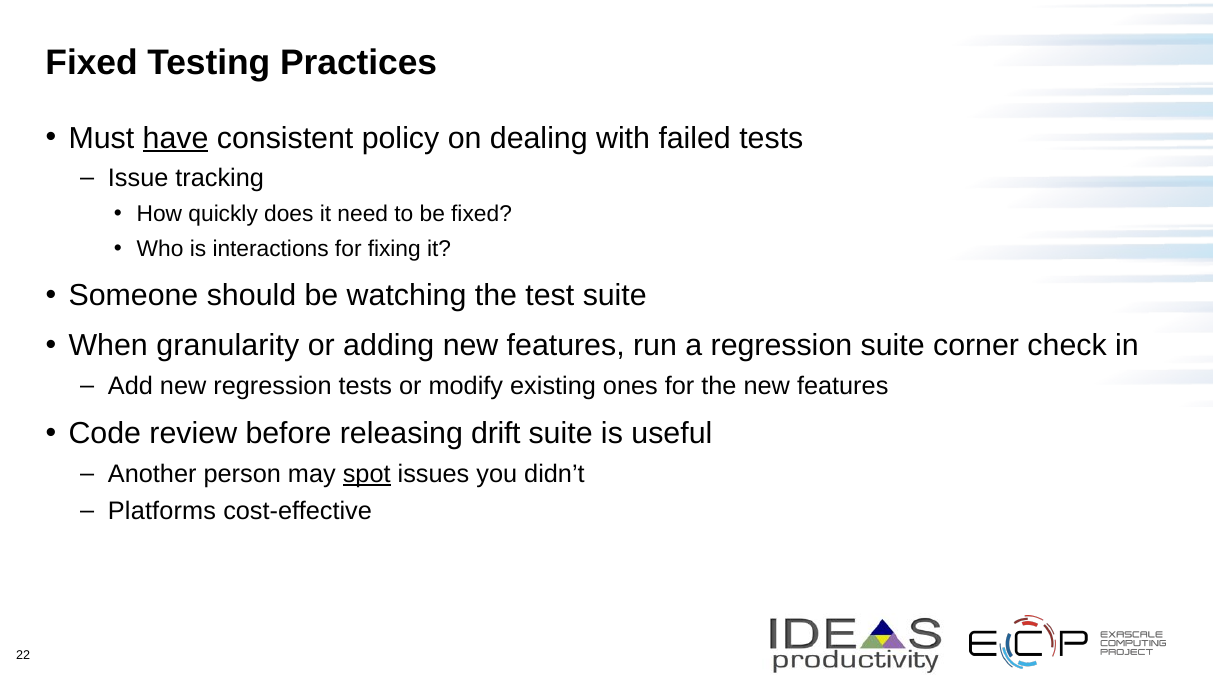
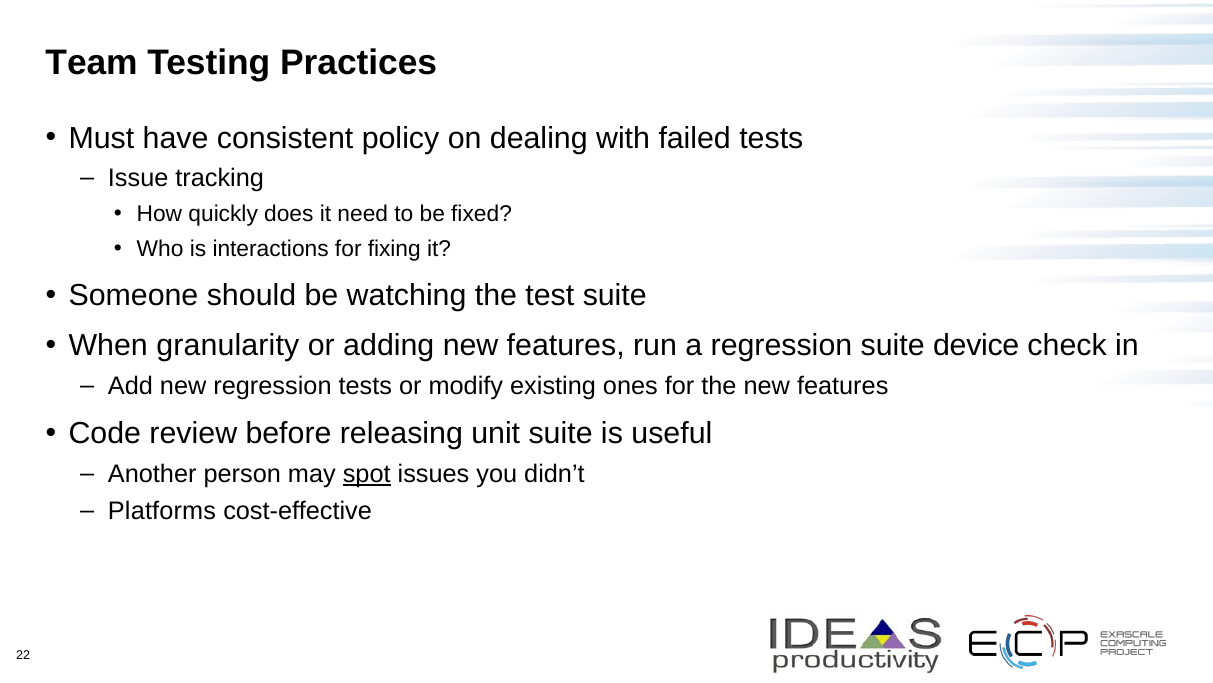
Fixed at (92, 63): Fixed -> Team
have underline: present -> none
corner: corner -> device
drift: drift -> unit
